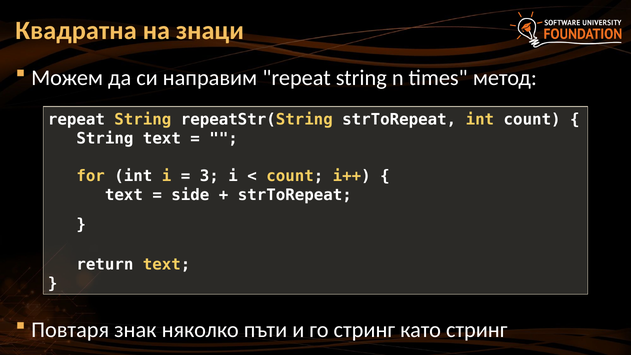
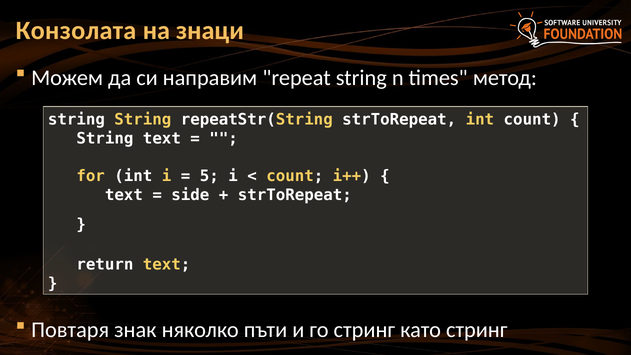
Квадратна: Квадратна -> Конзолата
repeat at (76, 119): repeat -> string
3: 3 -> 5
